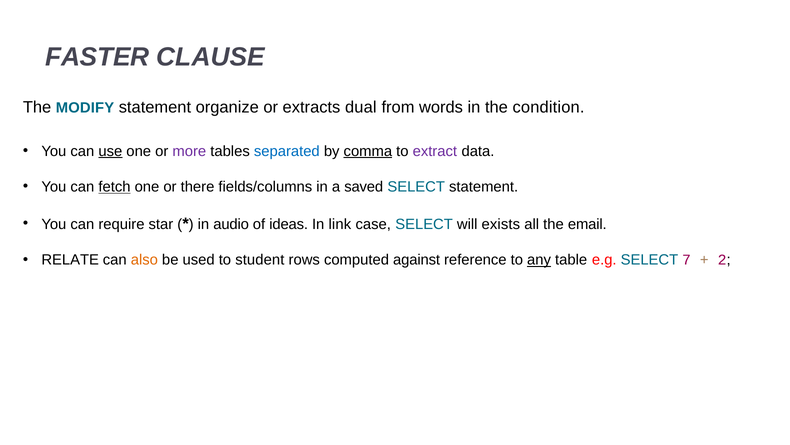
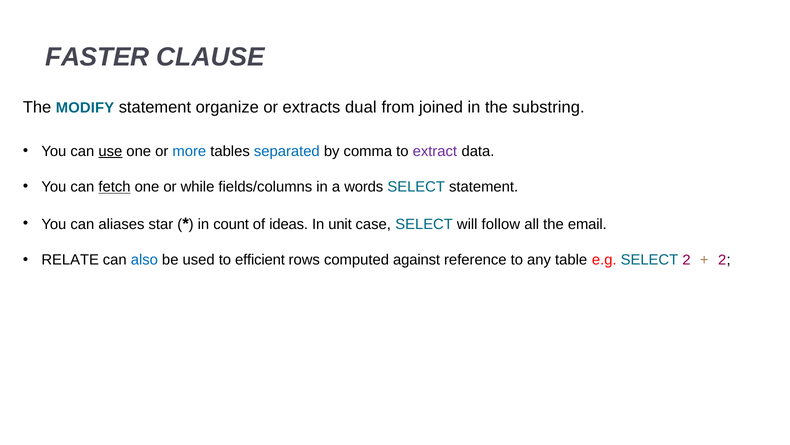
words: words -> joined
condition: condition -> substring
more colour: purple -> blue
comma underline: present -> none
there: there -> while
saved: saved -> words
require: require -> aliases
audio: audio -> count
link: link -> unit
exists: exists -> follow
also colour: orange -> blue
student: student -> efficient
any underline: present -> none
SELECT 7: 7 -> 2
